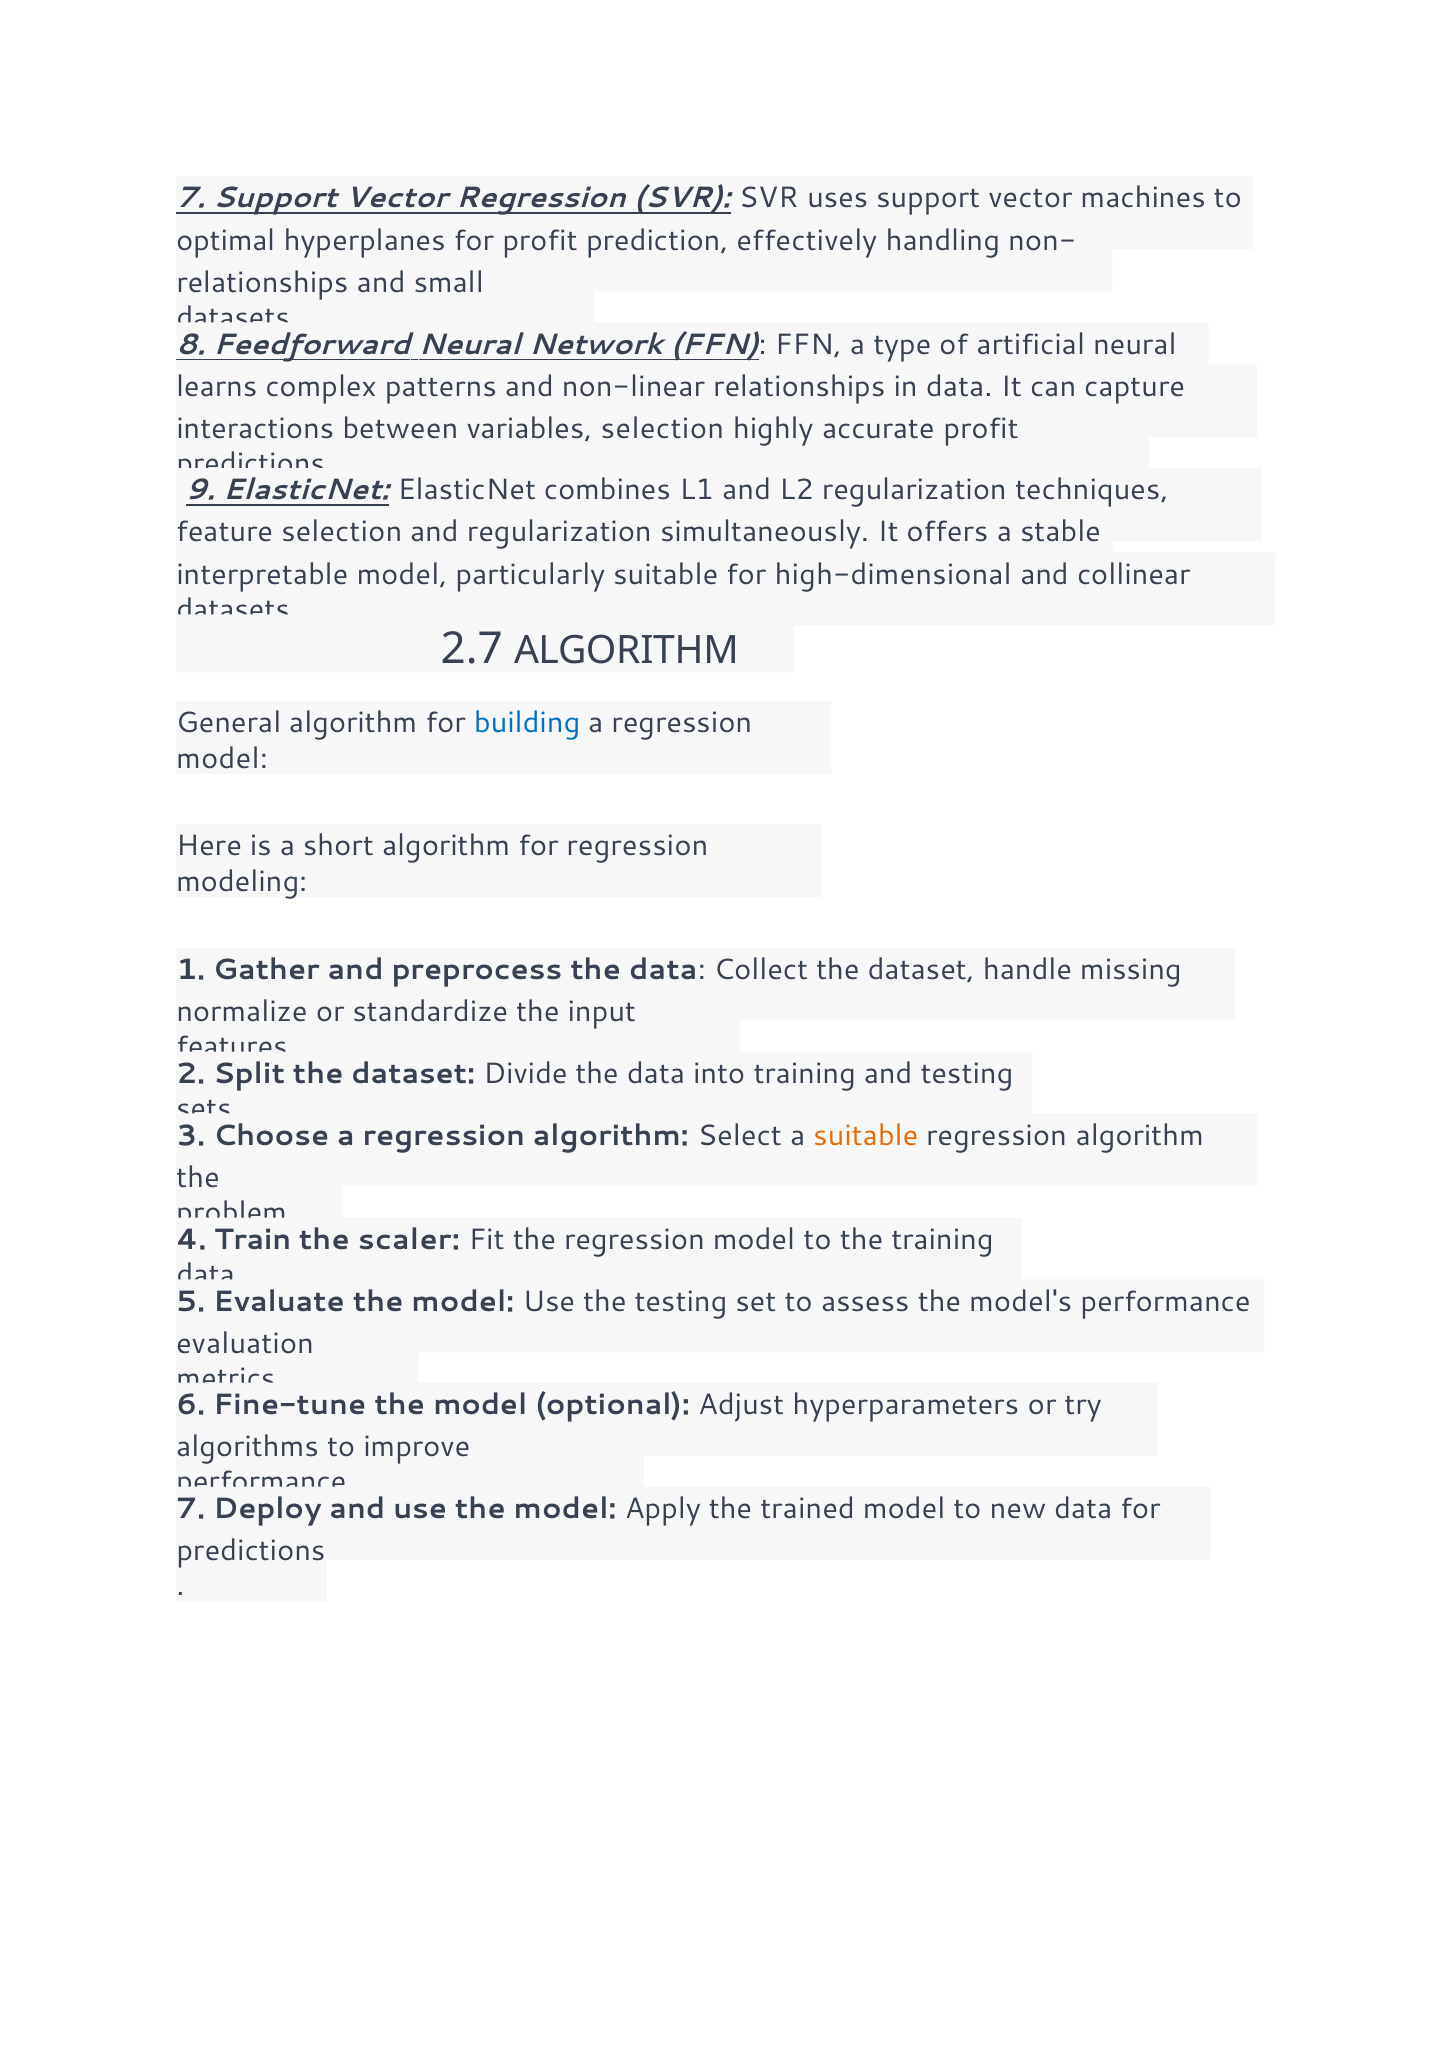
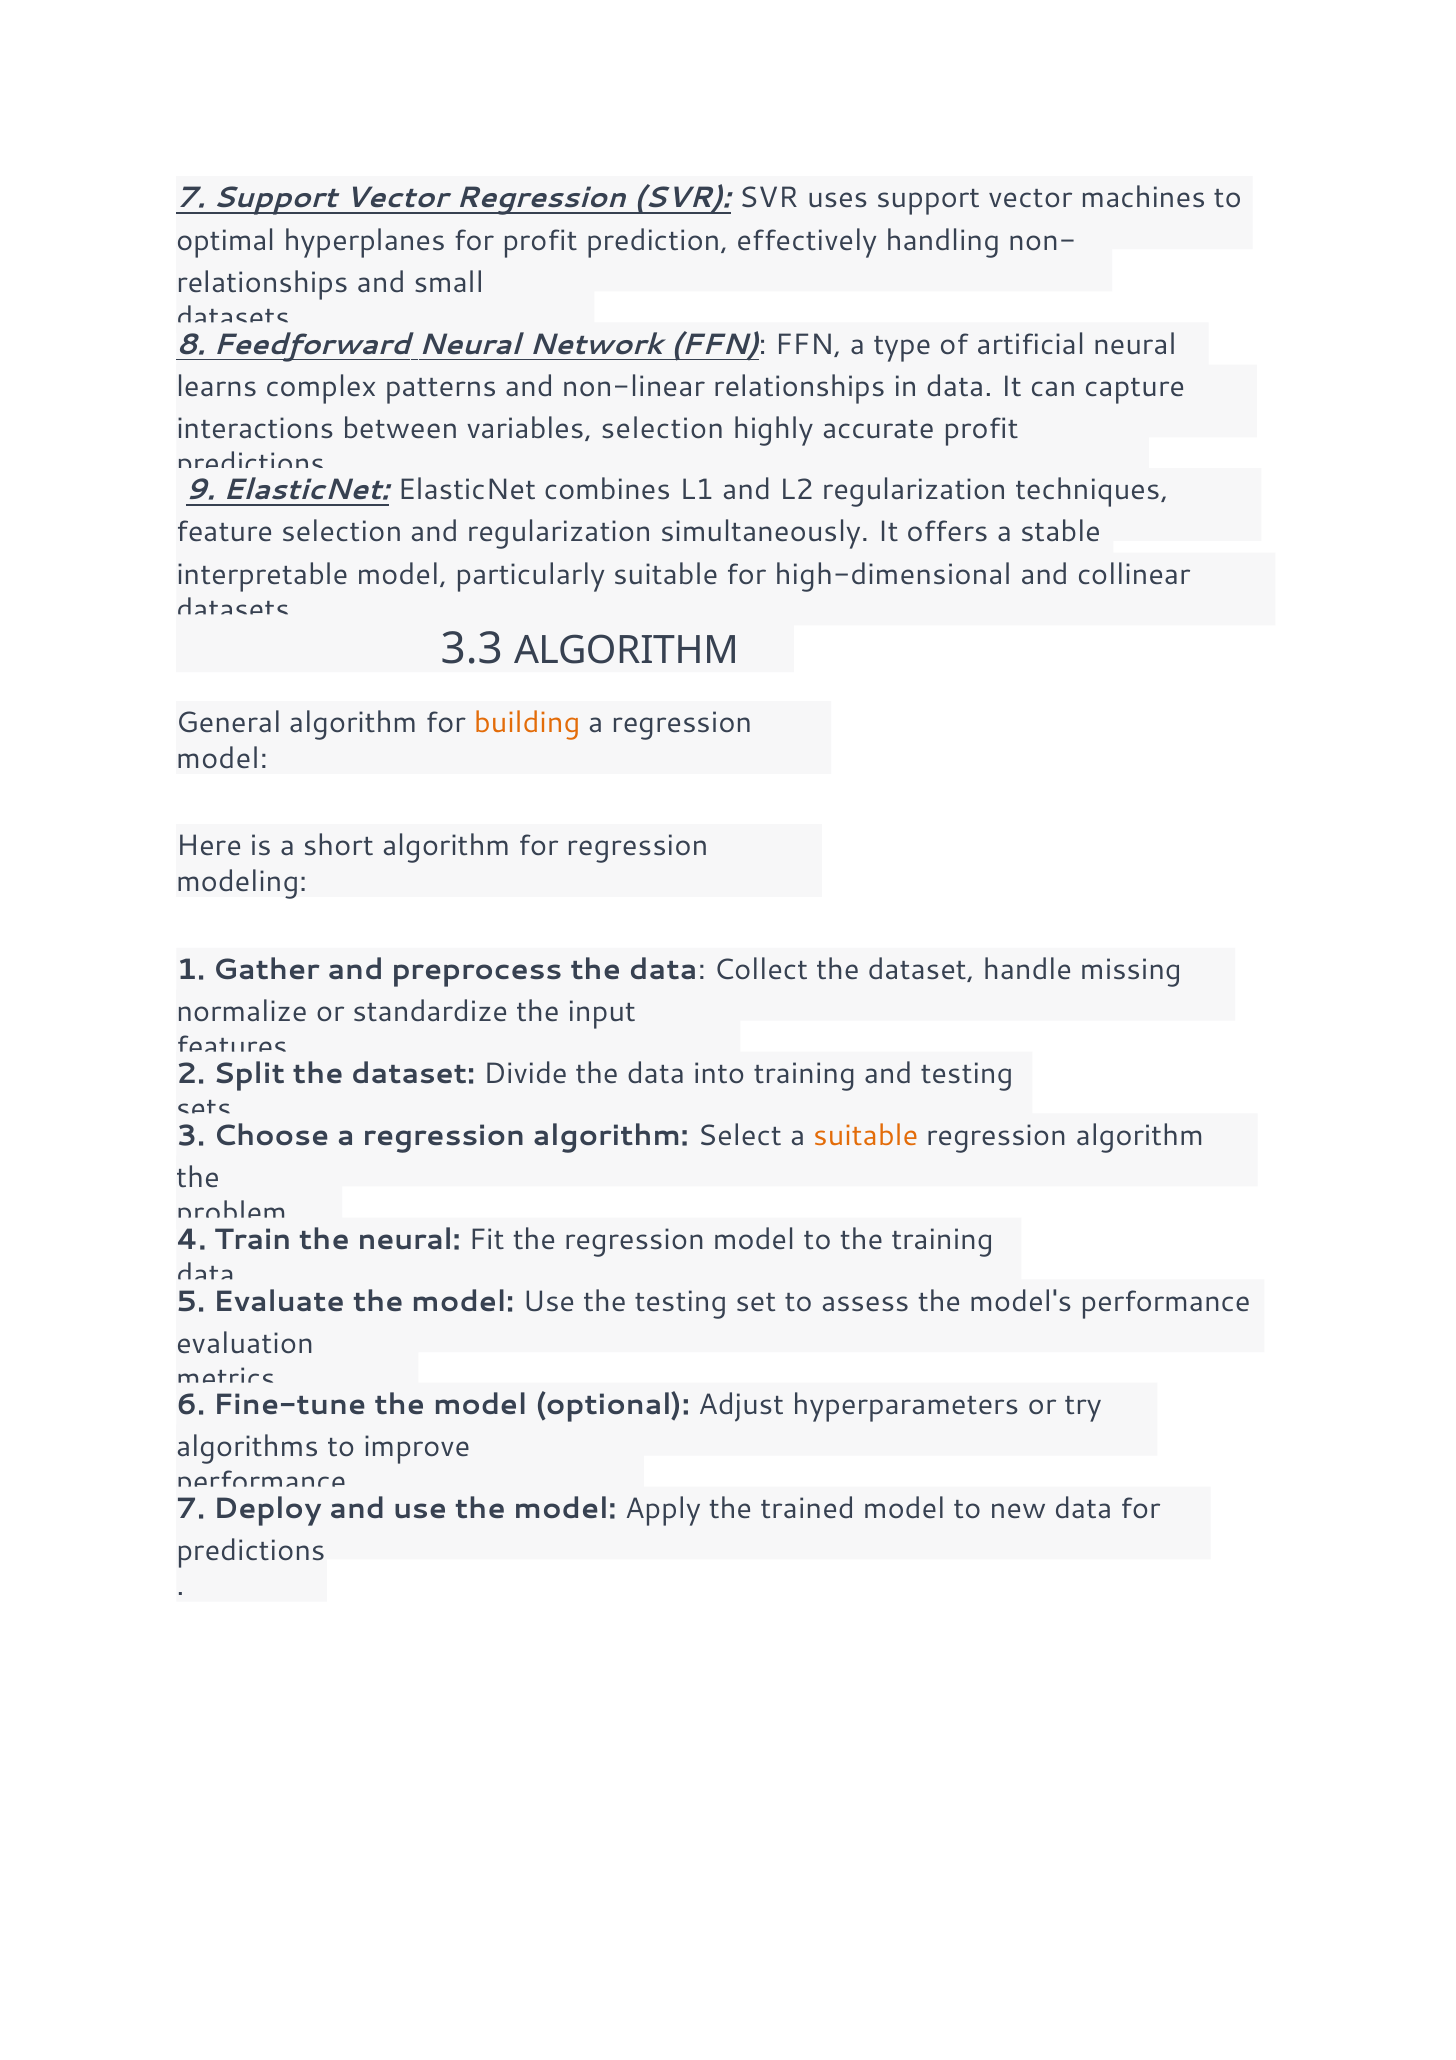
2.7: 2.7 -> 3.3
building colour: blue -> orange
the scaler: scaler -> neural
